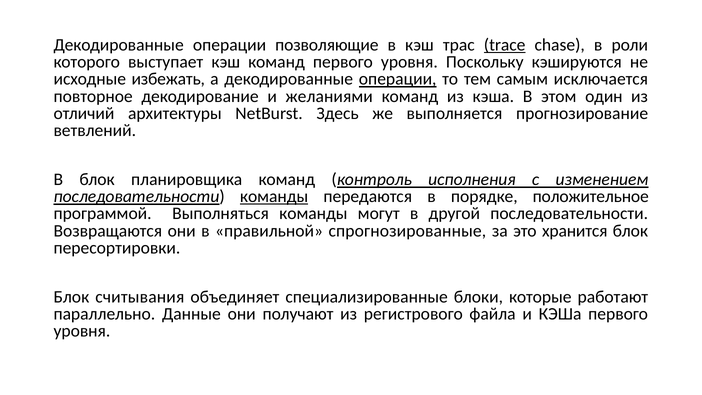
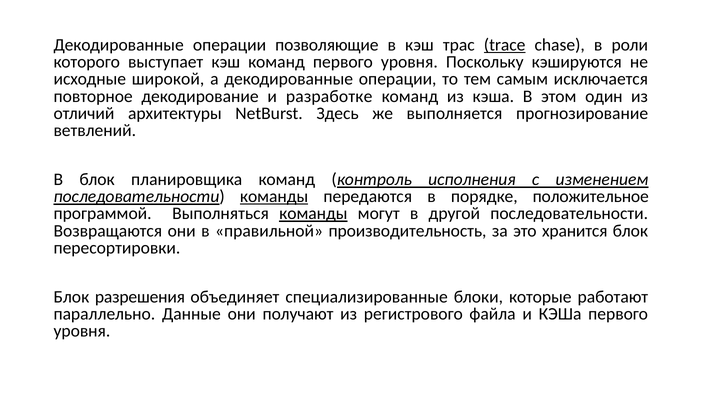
избежать: избежать -> широкой
операции at (398, 79) underline: present -> none
желаниями: желаниями -> разработке
команды at (313, 214) underline: none -> present
спрогнозированные: спрогнозированные -> производительность
считывания: считывания -> разрешения
